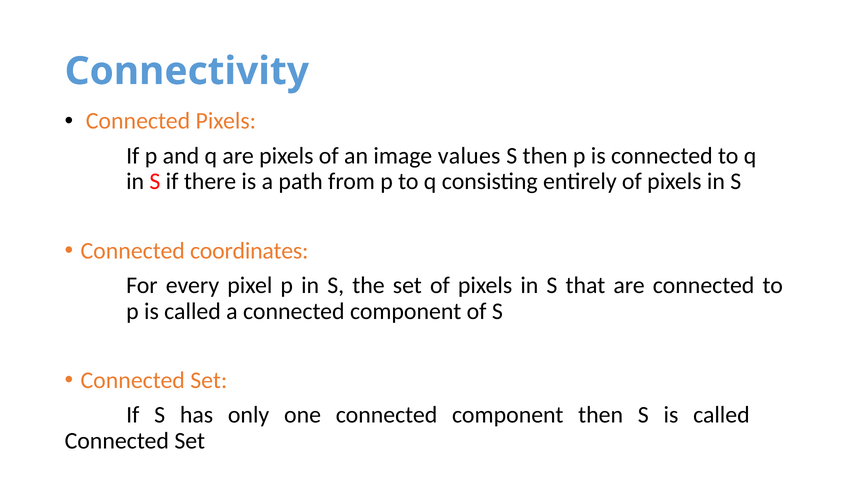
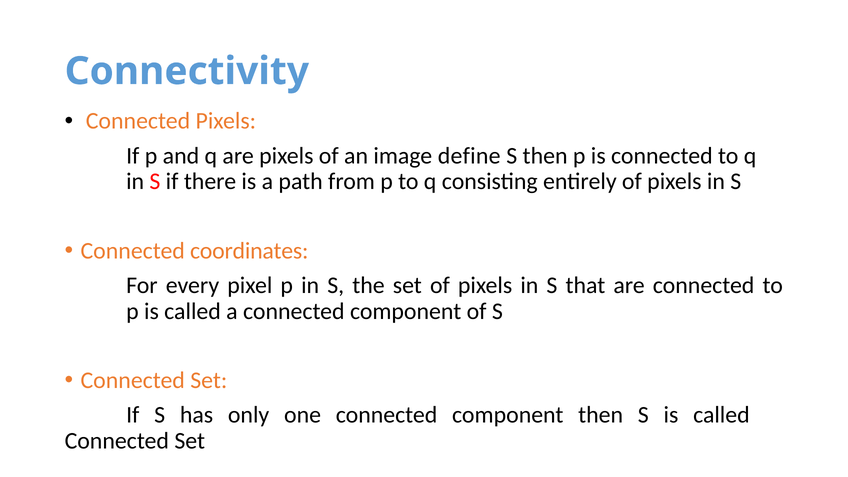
values: values -> define
